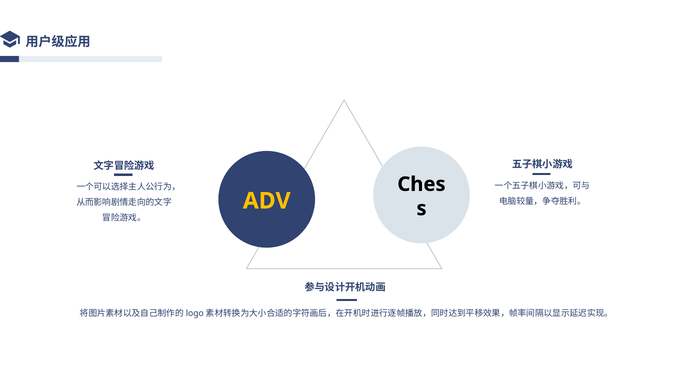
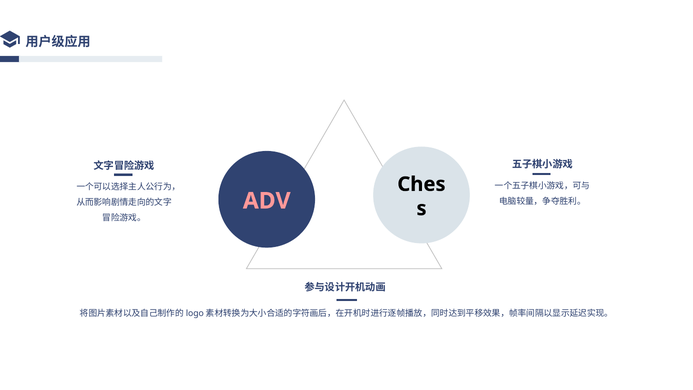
ADV colour: yellow -> pink
